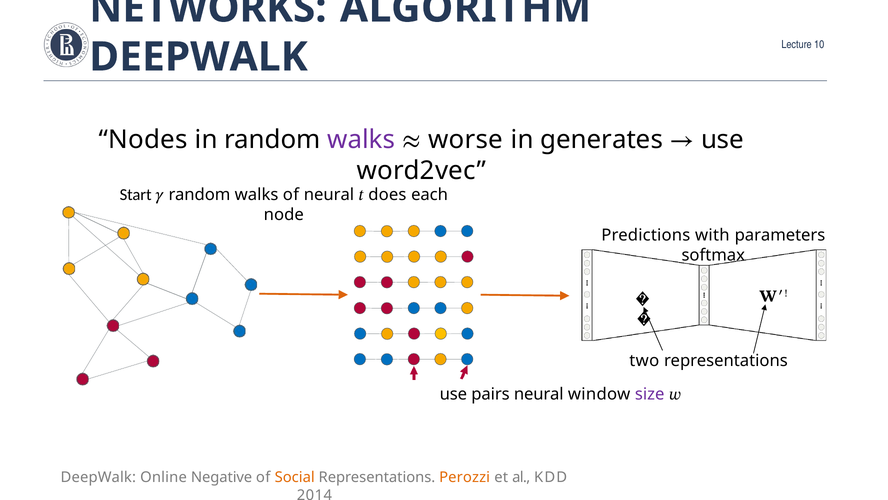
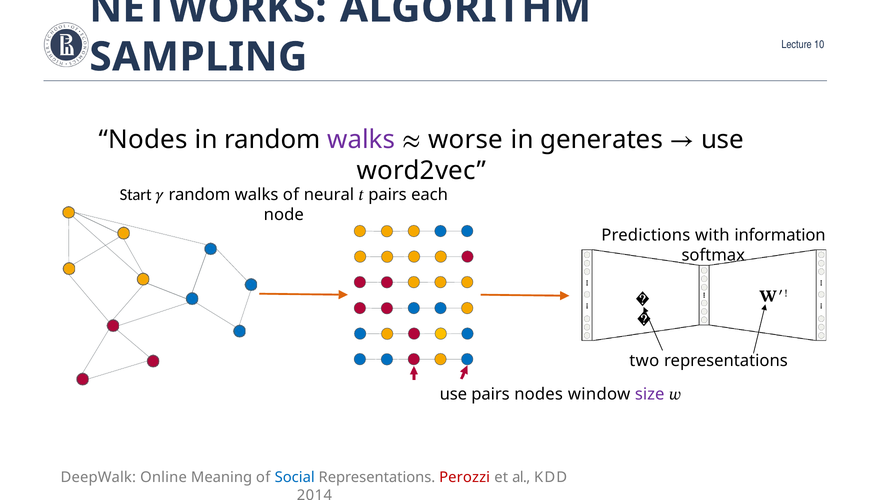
DEEPWALK at (199, 57): DEEPWALK -> SAMPLING
does at (387, 195): does -> pairs
parameters: parameters -> information
pairs neural: neural -> nodes
Negative: Negative -> Meaning
Social colour: orange -> blue
Perozzi colour: orange -> red
